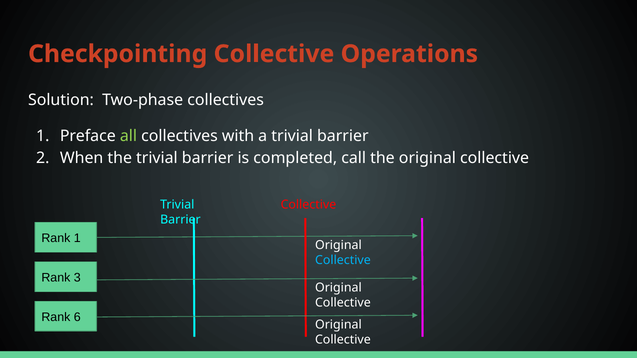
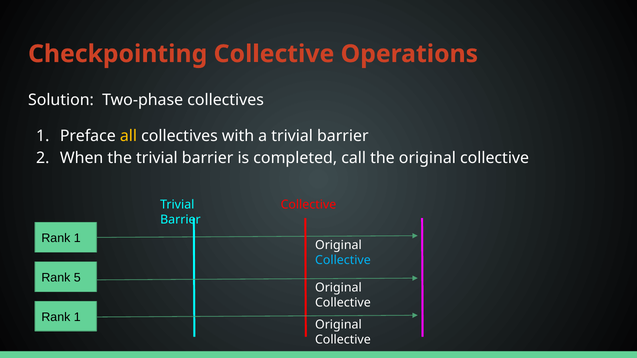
all colour: light green -> yellow
3: 3 -> 5
6 at (77, 317): 6 -> 1
